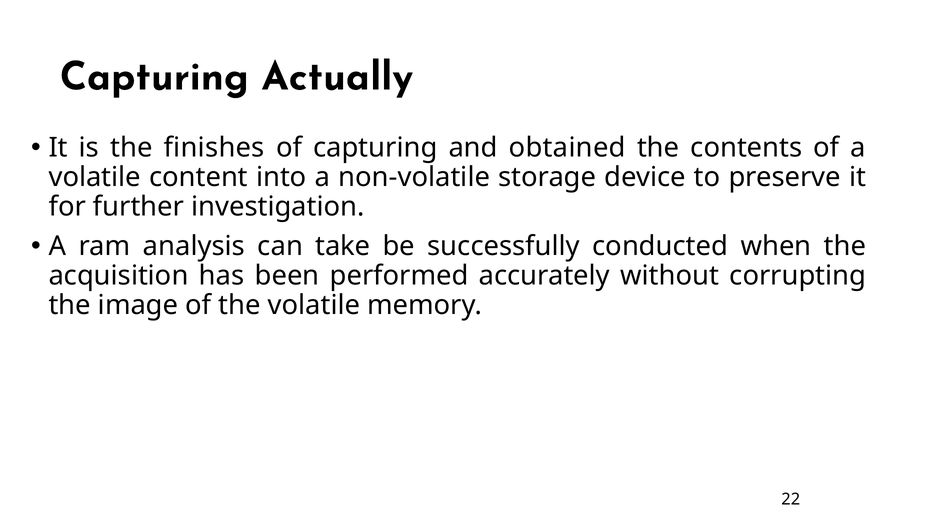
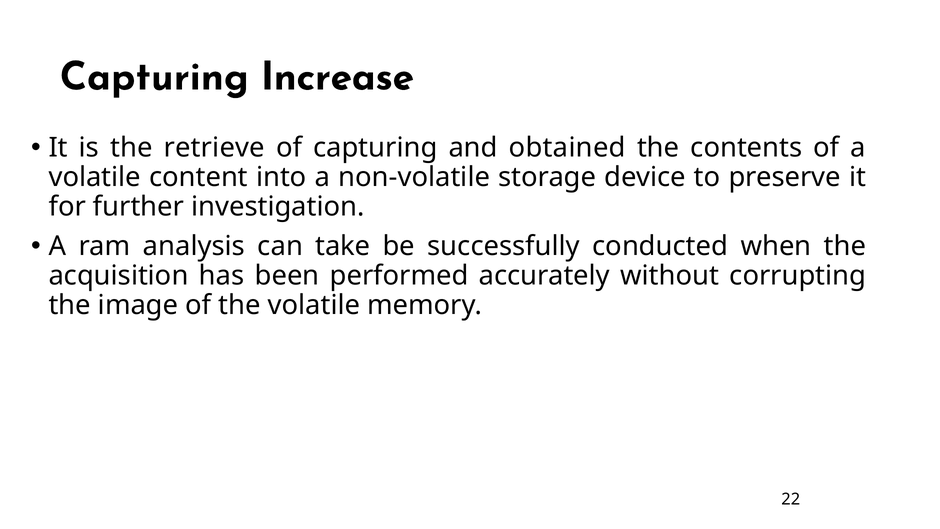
Actually: Actually -> Increase
finishes: finishes -> retrieve
